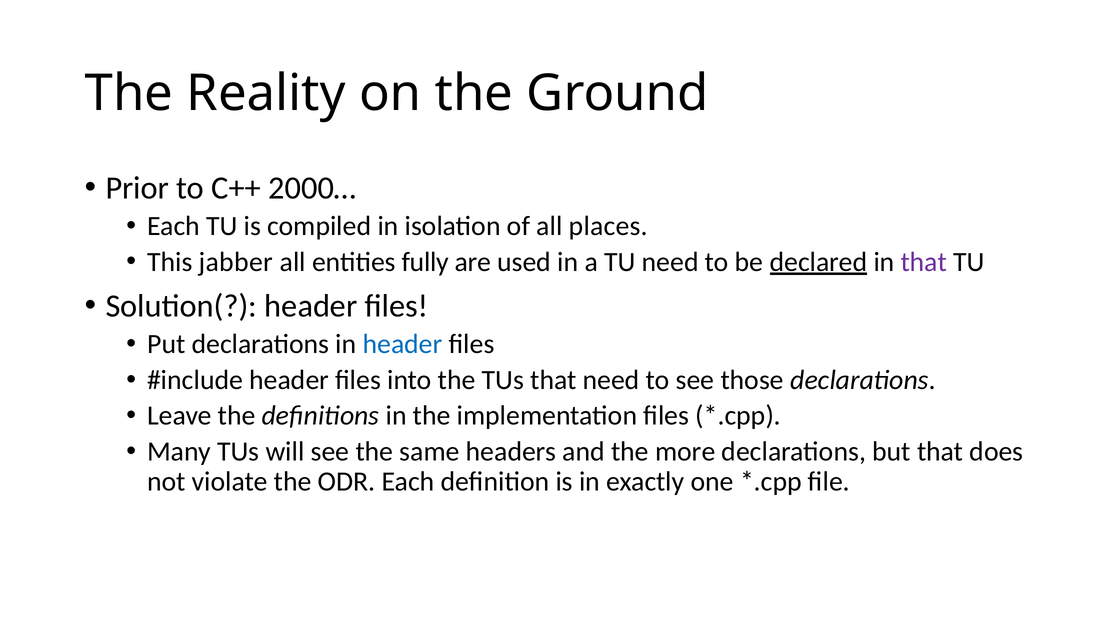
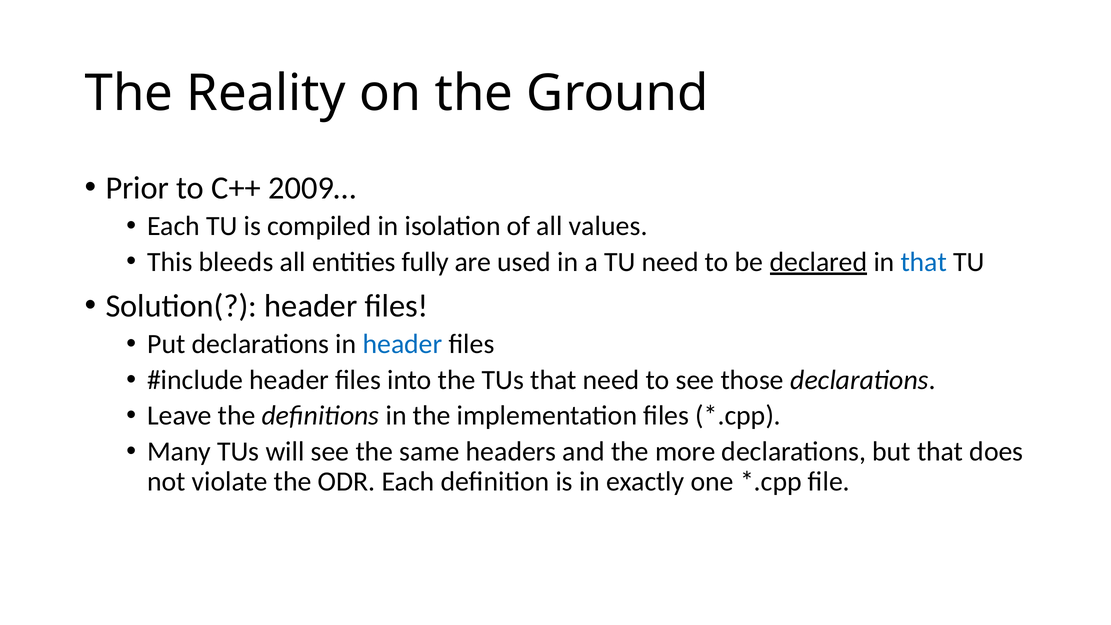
2000…: 2000… -> 2009…
places: places -> values
jabber: jabber -> bleeds
that at (924, 262) colour: purple -> blue
